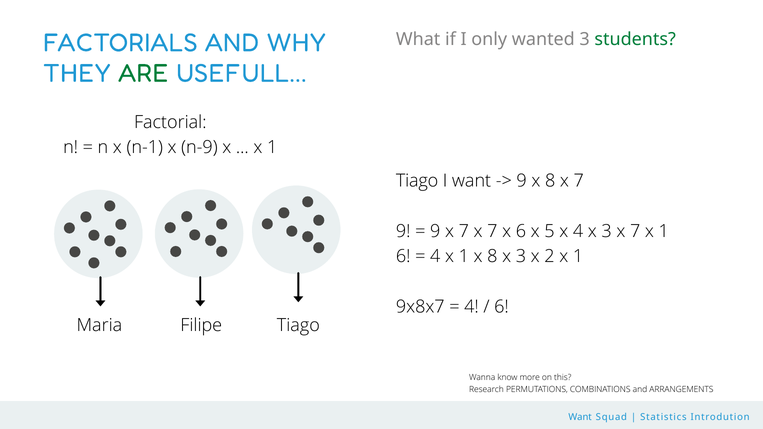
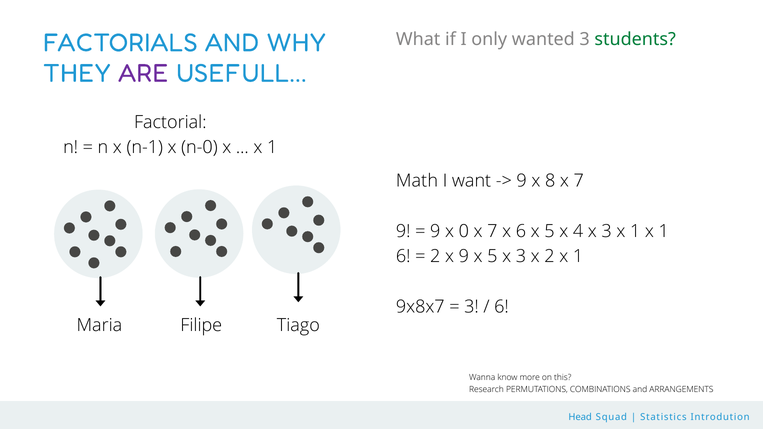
ARE colour: green -> purple
n-9: n-9 -> n-0
Tiago at (417, 181): Tiago -> Math
9 x 7: 7 -> 0
3 x 7: 7 -> 1
4 at (435, 256): 4 -> 2
1 at (464, 256): 1 -> 9
8 at (492, 256): 8 -> 5
4 at (471, 307): 4 -> 3
Want at (580, 417): Want -> Head
